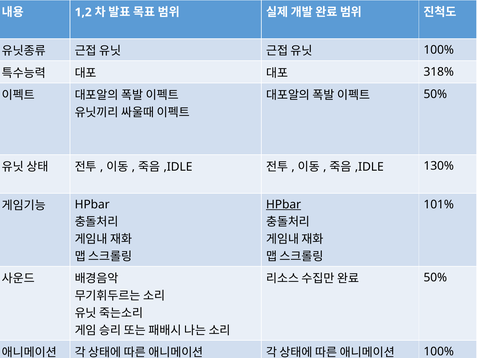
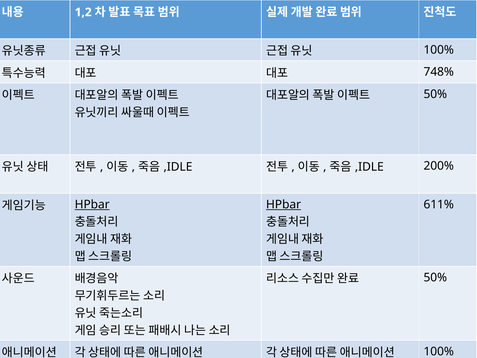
318%: 318% -> 748%
130%: 130% -> 200%
HPbar at (92, 204) underline: none -> present
101%: 101% -> 611%
